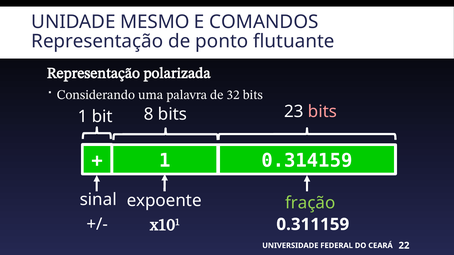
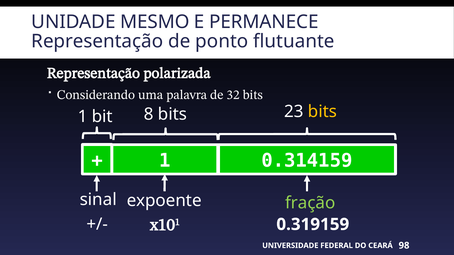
COMANDOS: COMANDOS -> PERMANECE
bits at (323, 112) colour: pink -> yellow
0.311159: 0.311159 -> 0.319159
22: 22 -> 98
